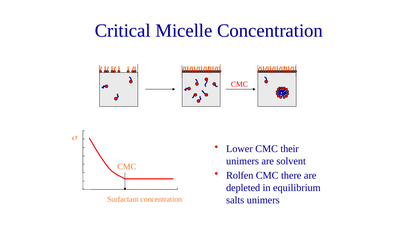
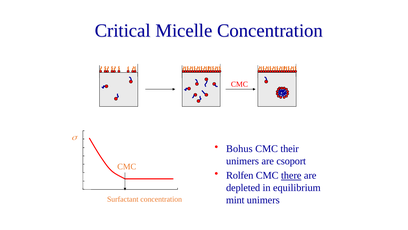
Lower: Lower -> Bohus
solvent: solvent -> csoport
there underline: none -> present
salts: salts -> mint
